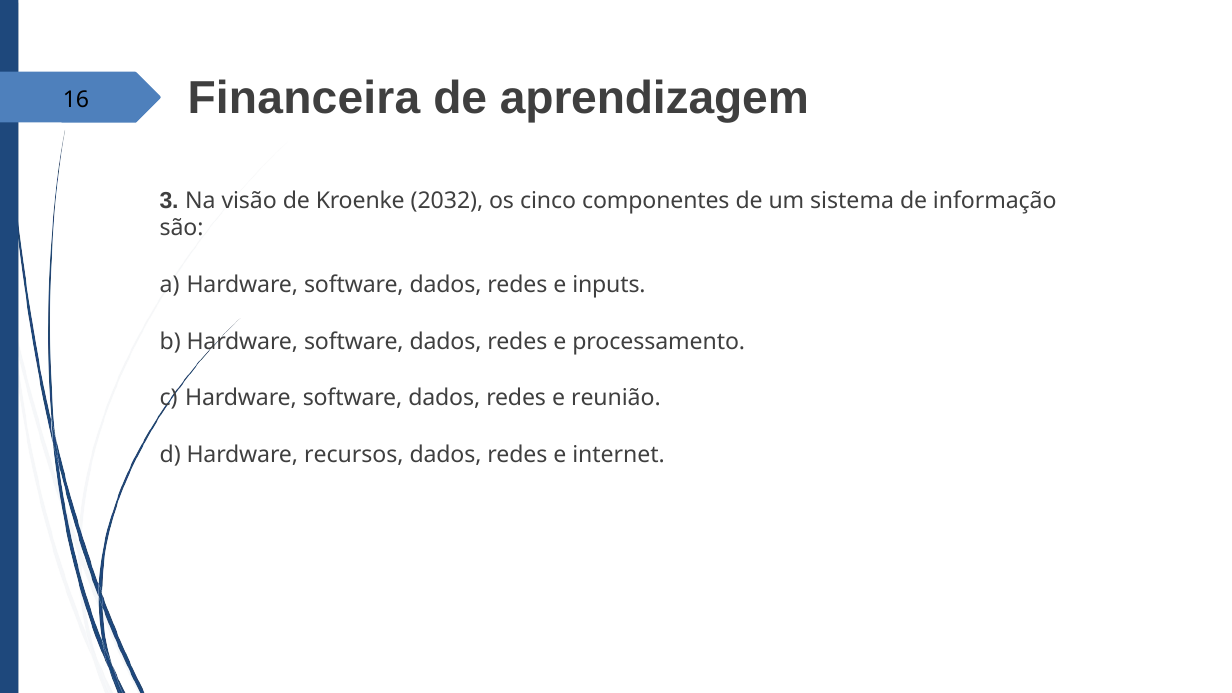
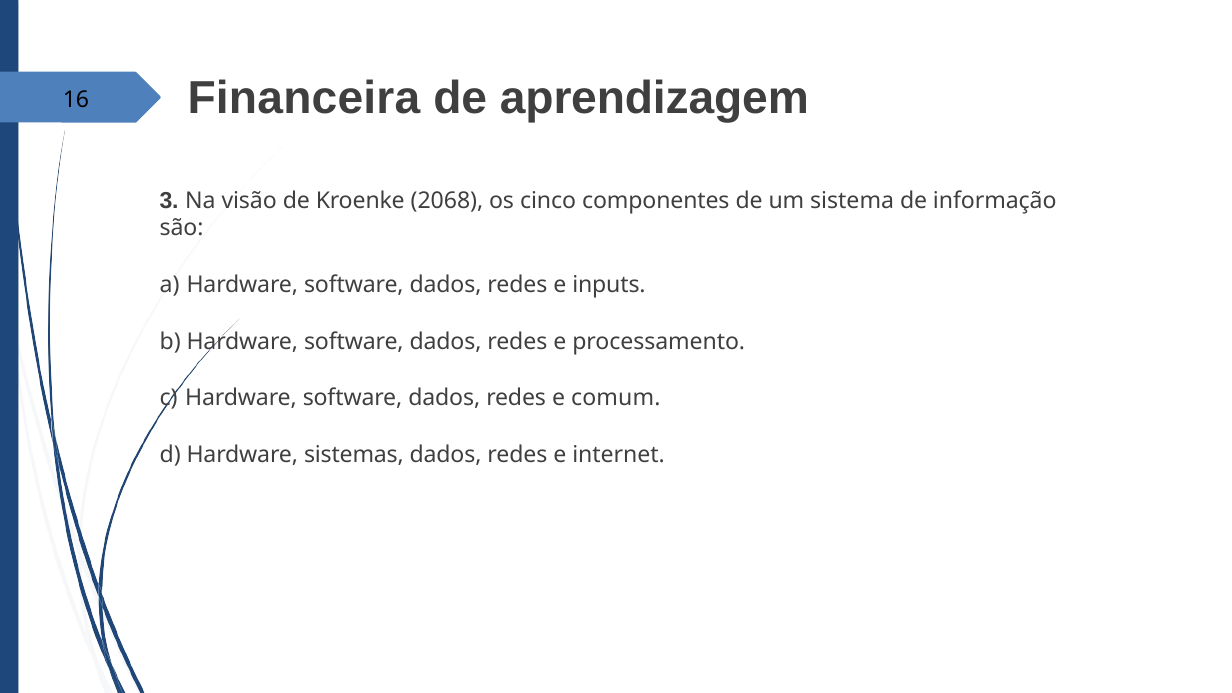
2032: 2032 -> 2068
reunião: reunião -> comum
recursos: recursos -> sistemas
